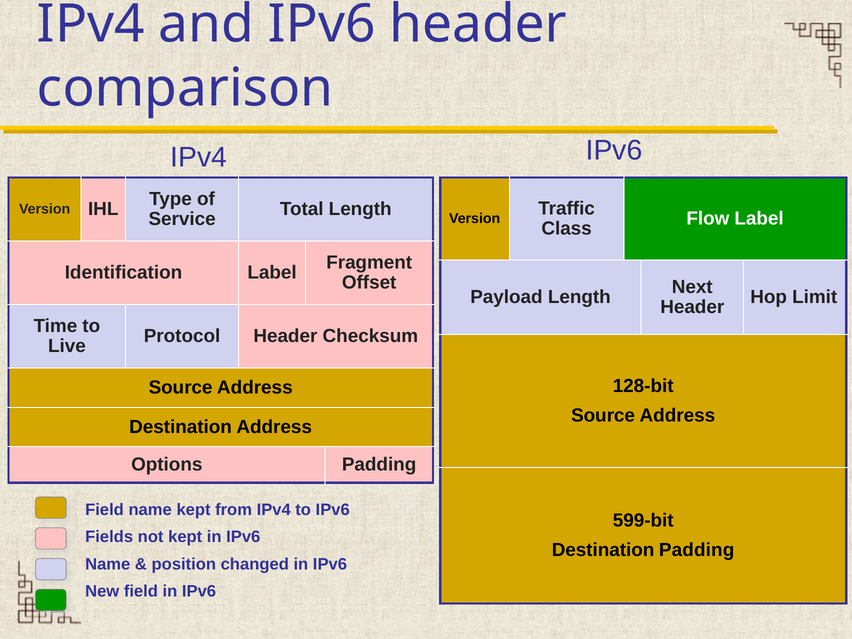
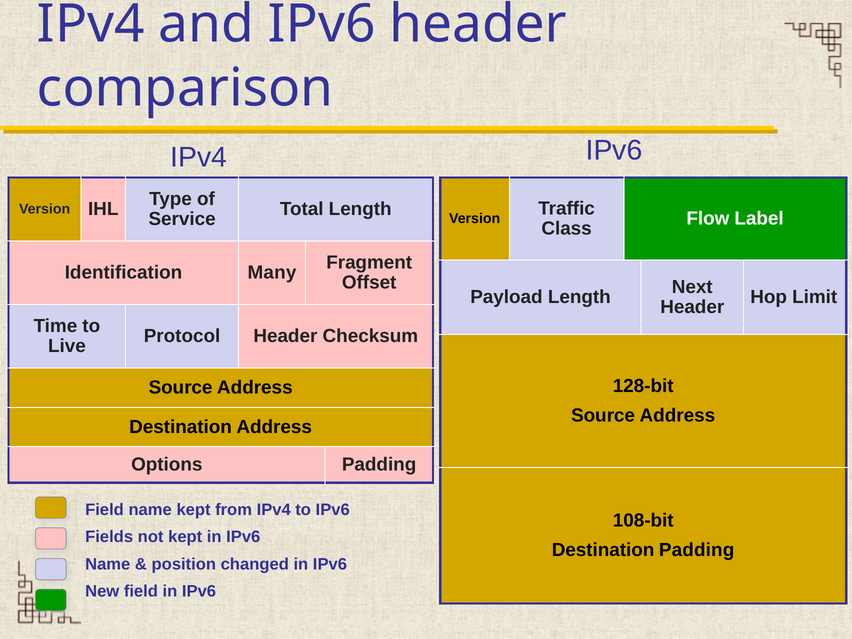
Identification Label: Label -> Many
599-bit: 599-bit -> 108-bit
